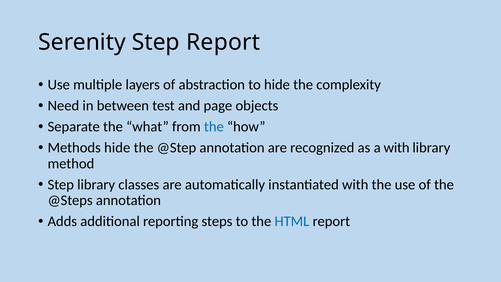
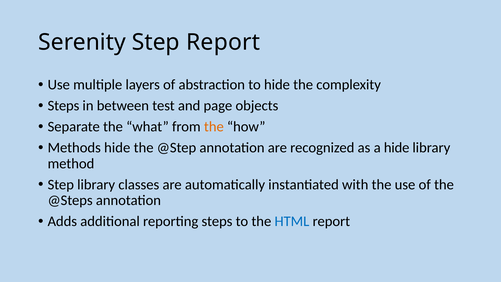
Need at (63, 106): Need -> Steps
the at (214, 127) colour: blue -> orange
a with: with -> hide
